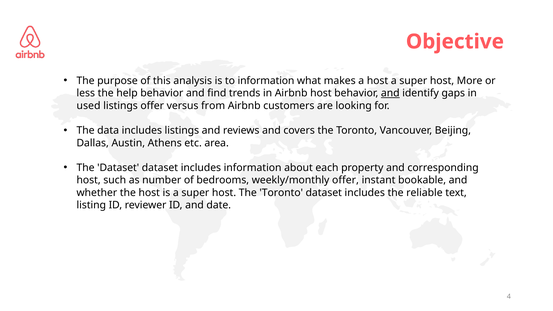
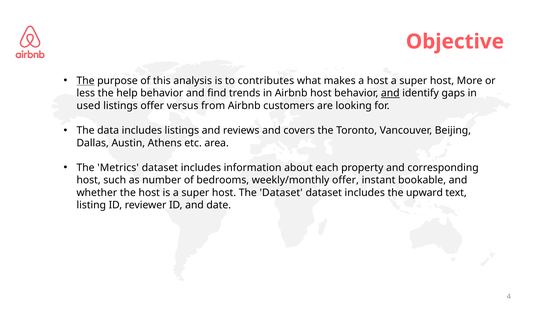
The at (86, 81) underline: none -> present
to information: information -> contributes
The Dataset: Dataset -> Metrics
host The Toronto: Toronto -> Dataset
reliable: reliable -> upward
